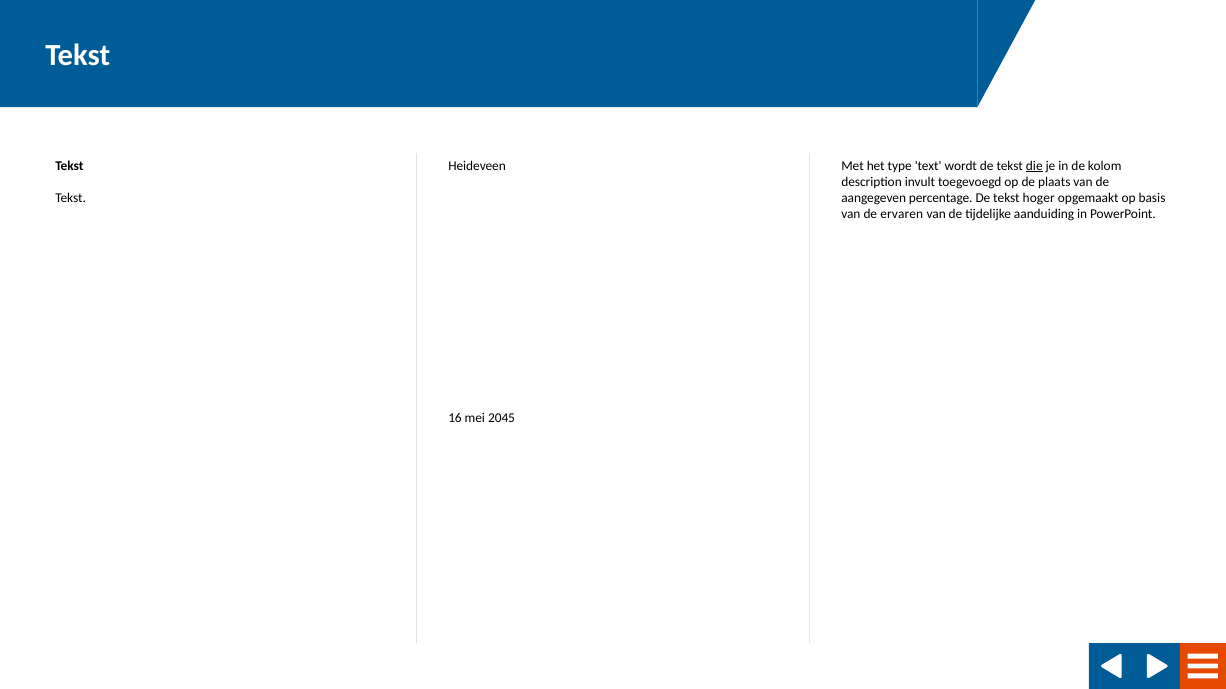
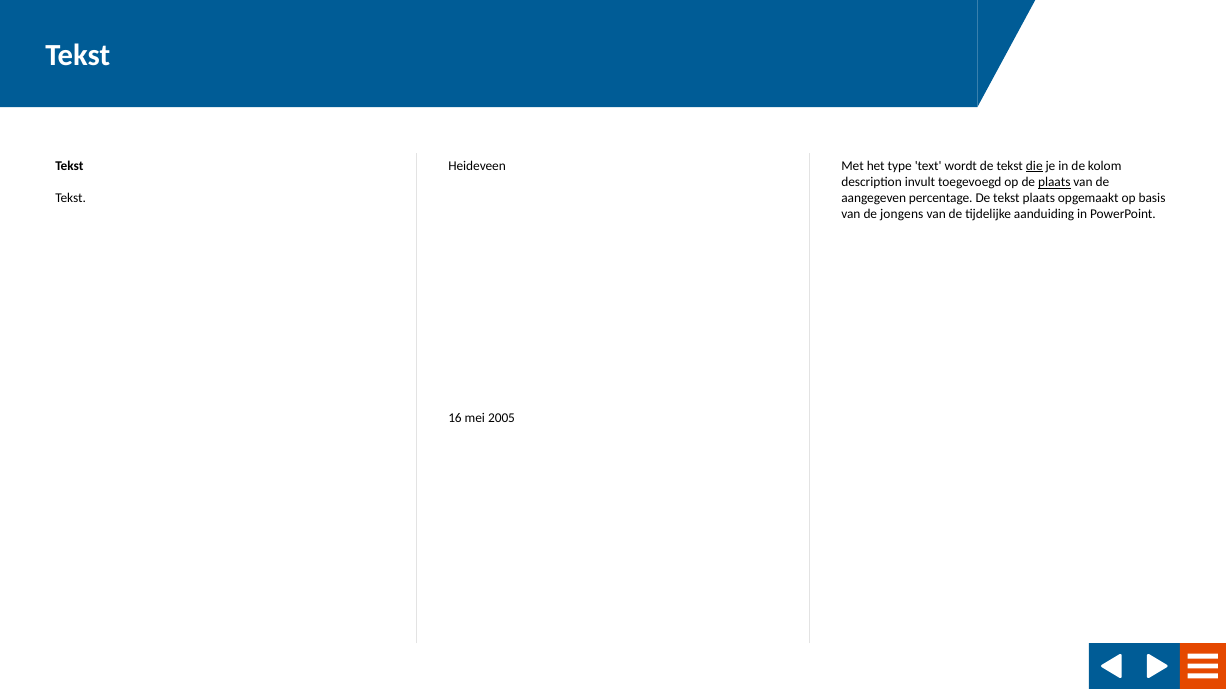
plaats at (1054, 182) underline: none -> present
tekst hoger: hoger -> plaats
ervaren: ervaren -> jongens
2045: 2045 -> 2005
